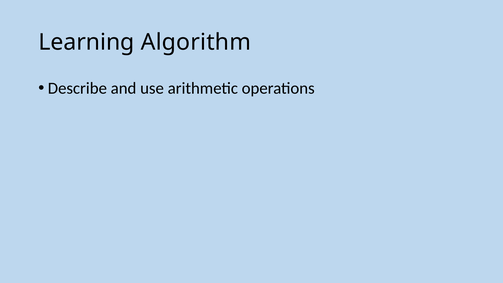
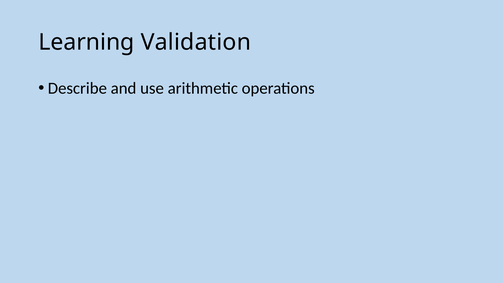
Algorithm: Algorithm -> Validation
